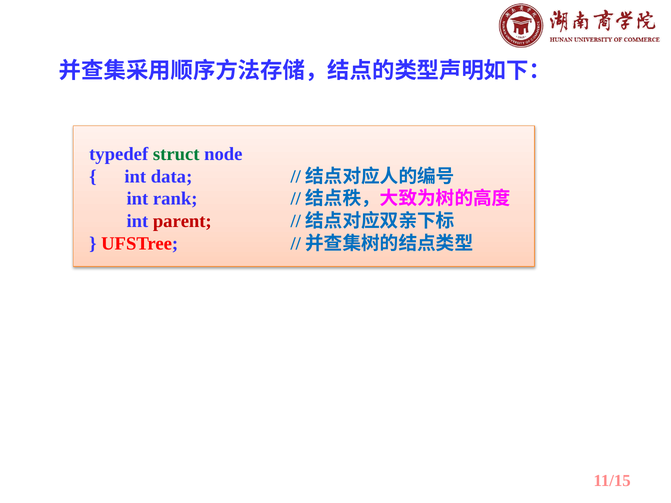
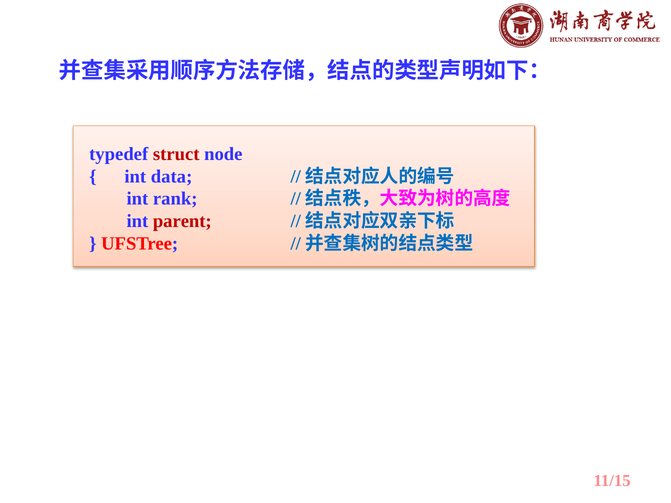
struct colour: green -> red
